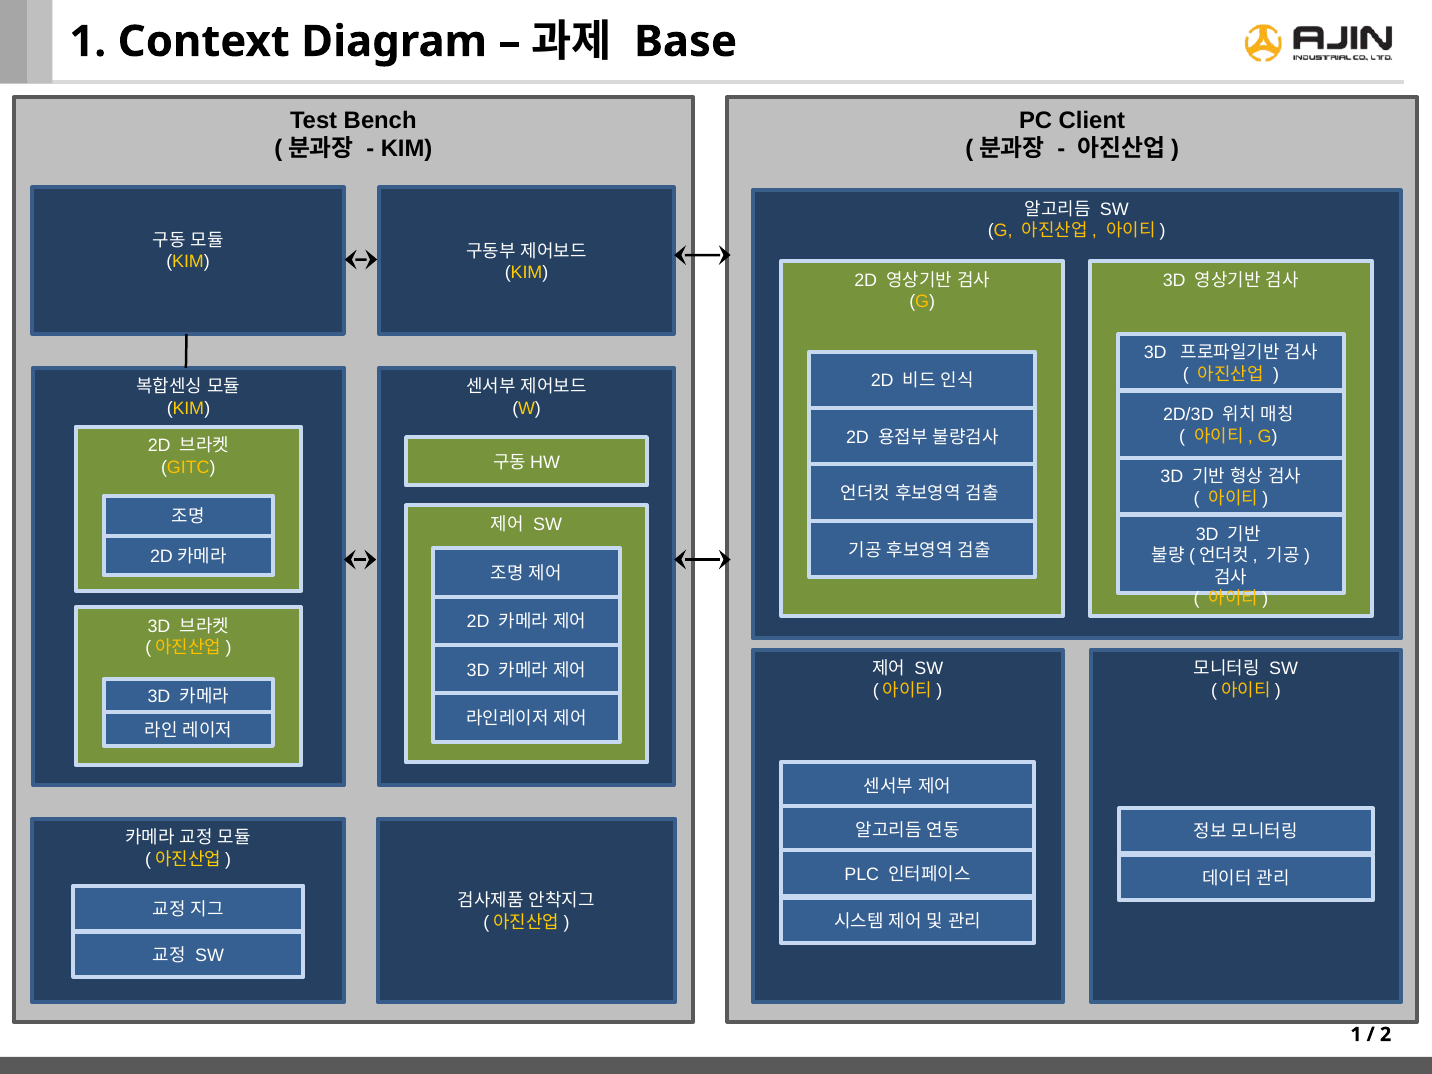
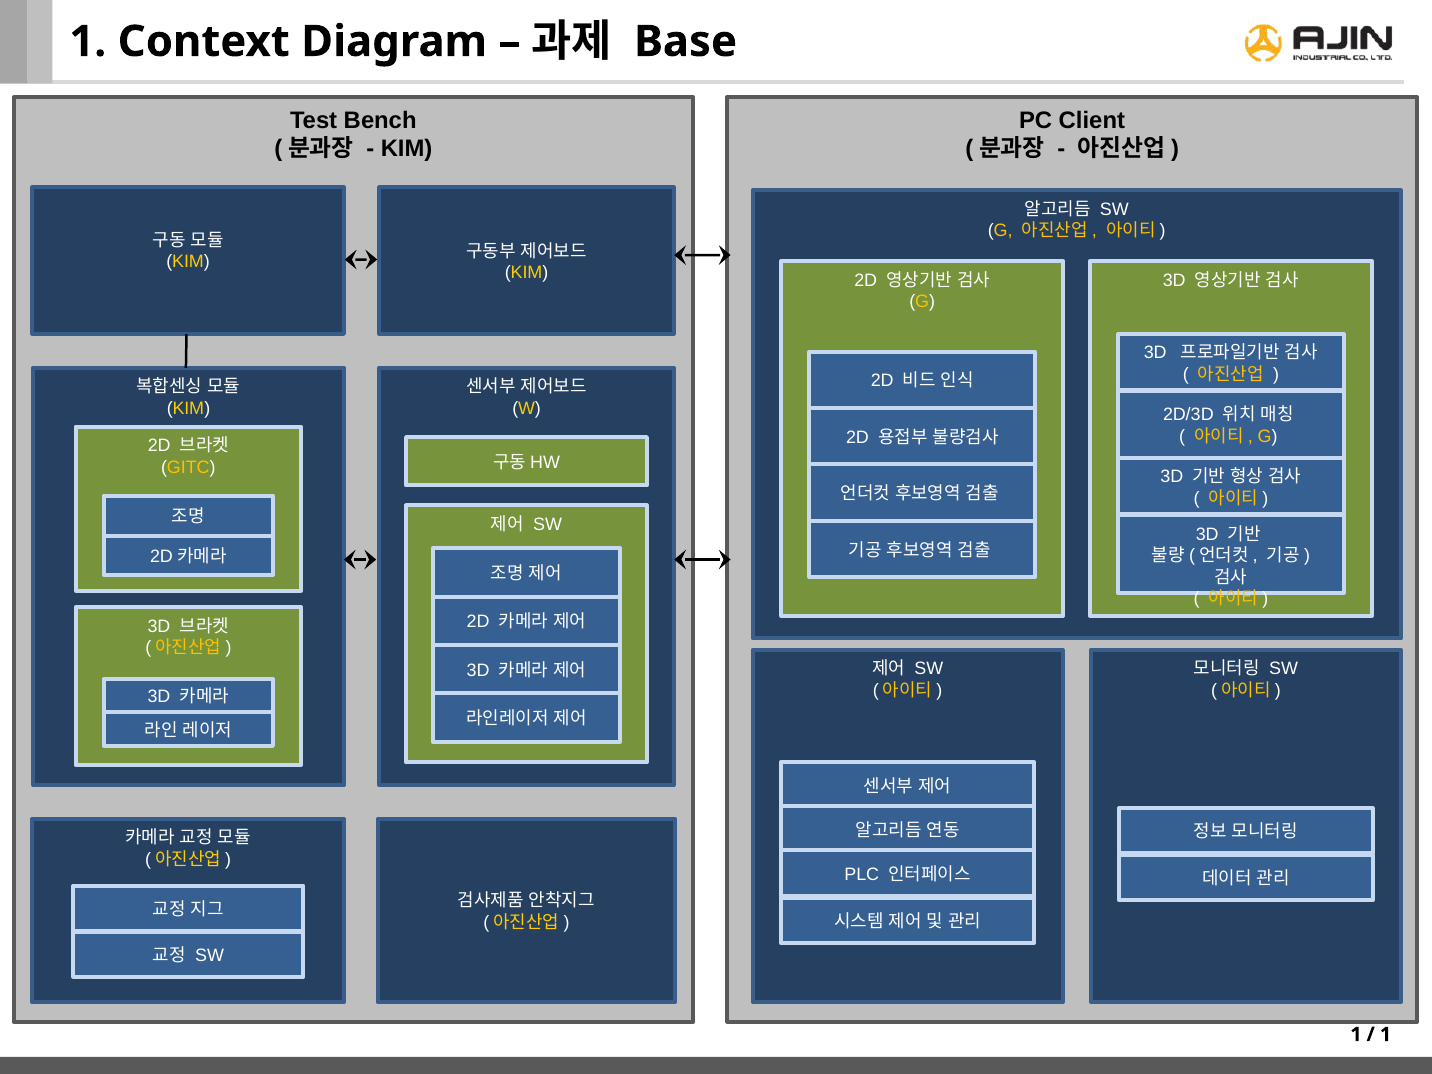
2 at (1386, 1034): 2 -> 1
